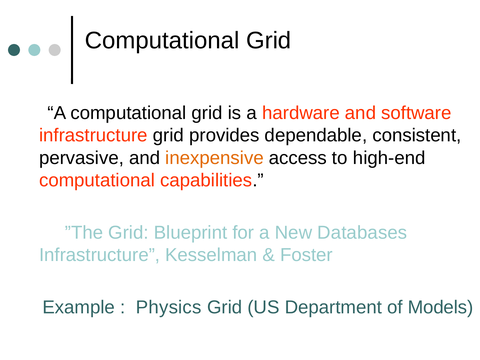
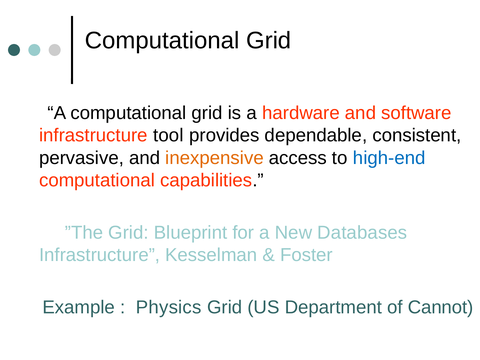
infrastructure grid: grid -> tool
high-end colour: black -> blue
Models: Models -> Cannot
